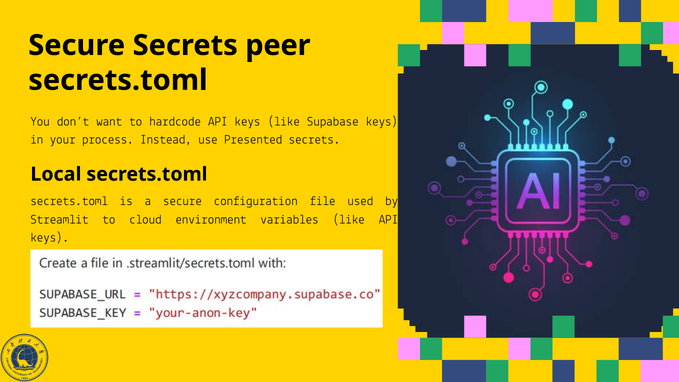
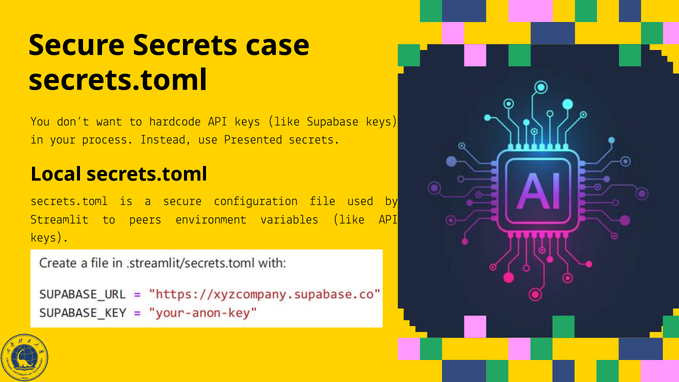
peer: peer -> case
cloud: cloud -> peers
